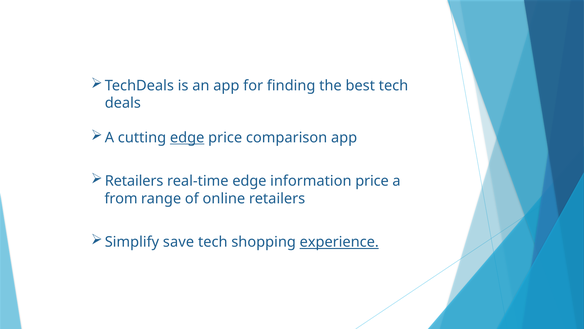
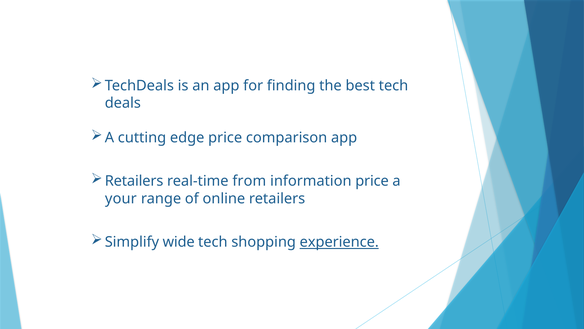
edge at (187, 138) underline: present -> none
real-time edge: edge -> from
from: from -> your
save: save -> wide
